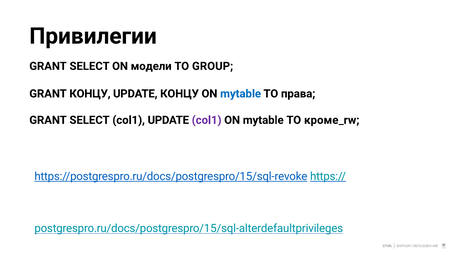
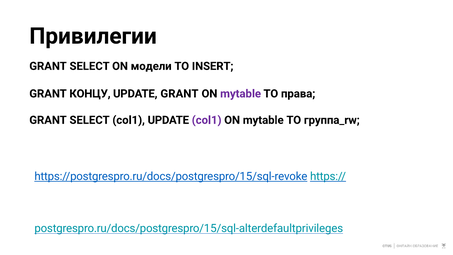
GROUP: GROUP -> INSERT
UPDATE КОНЦУ: КОНЦУ -> GRANT
mytable at (241, 94) colour: blue -> purple
кроме_rw: кроме_rw -> группа_rw
